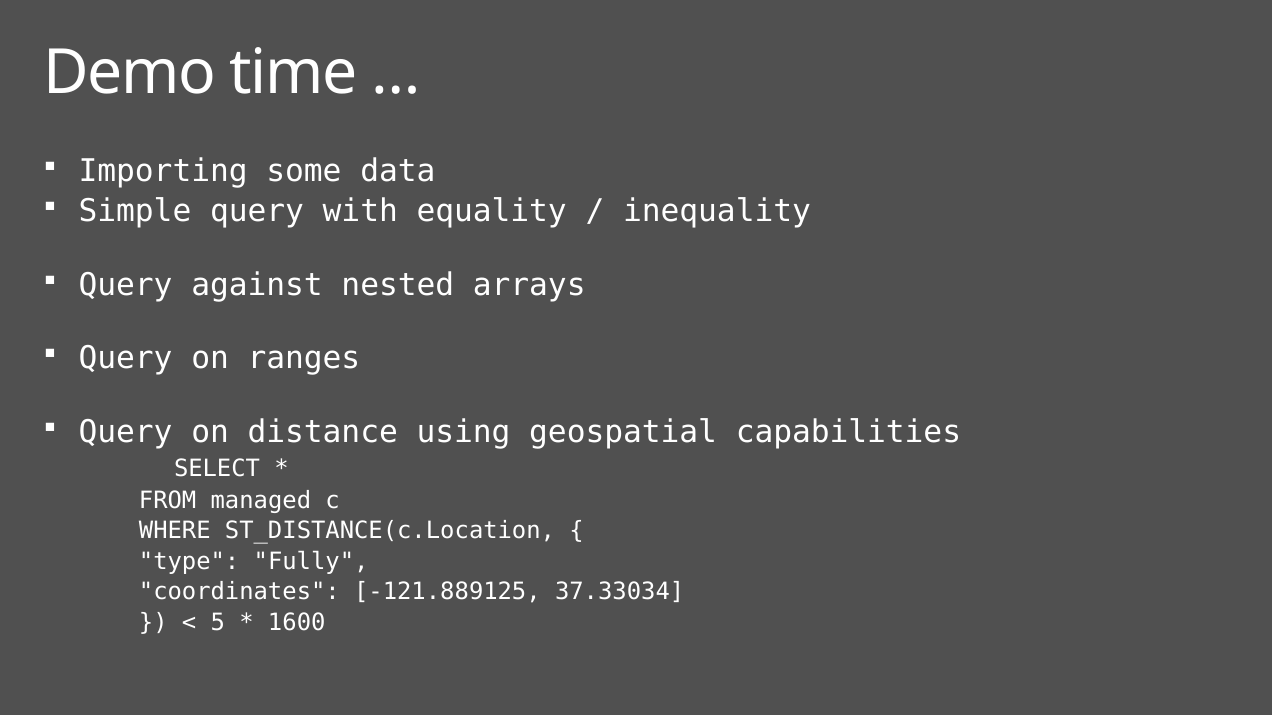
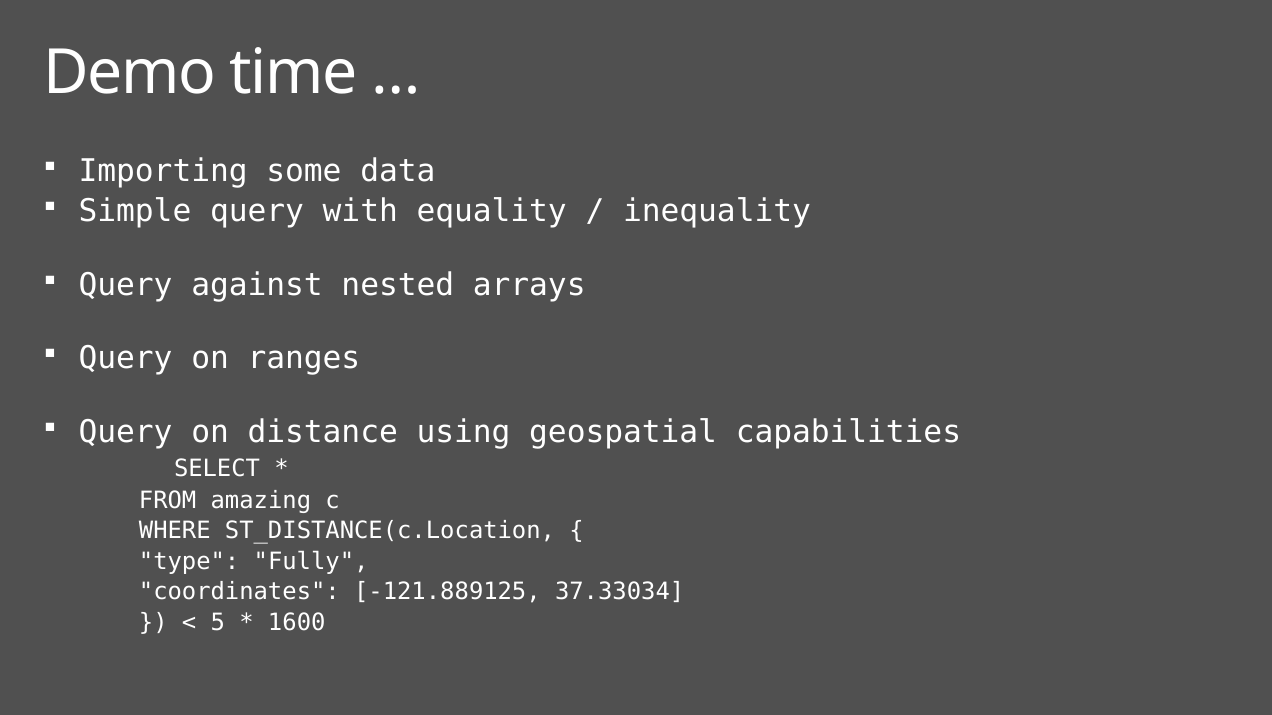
managed: managed -> amazing
